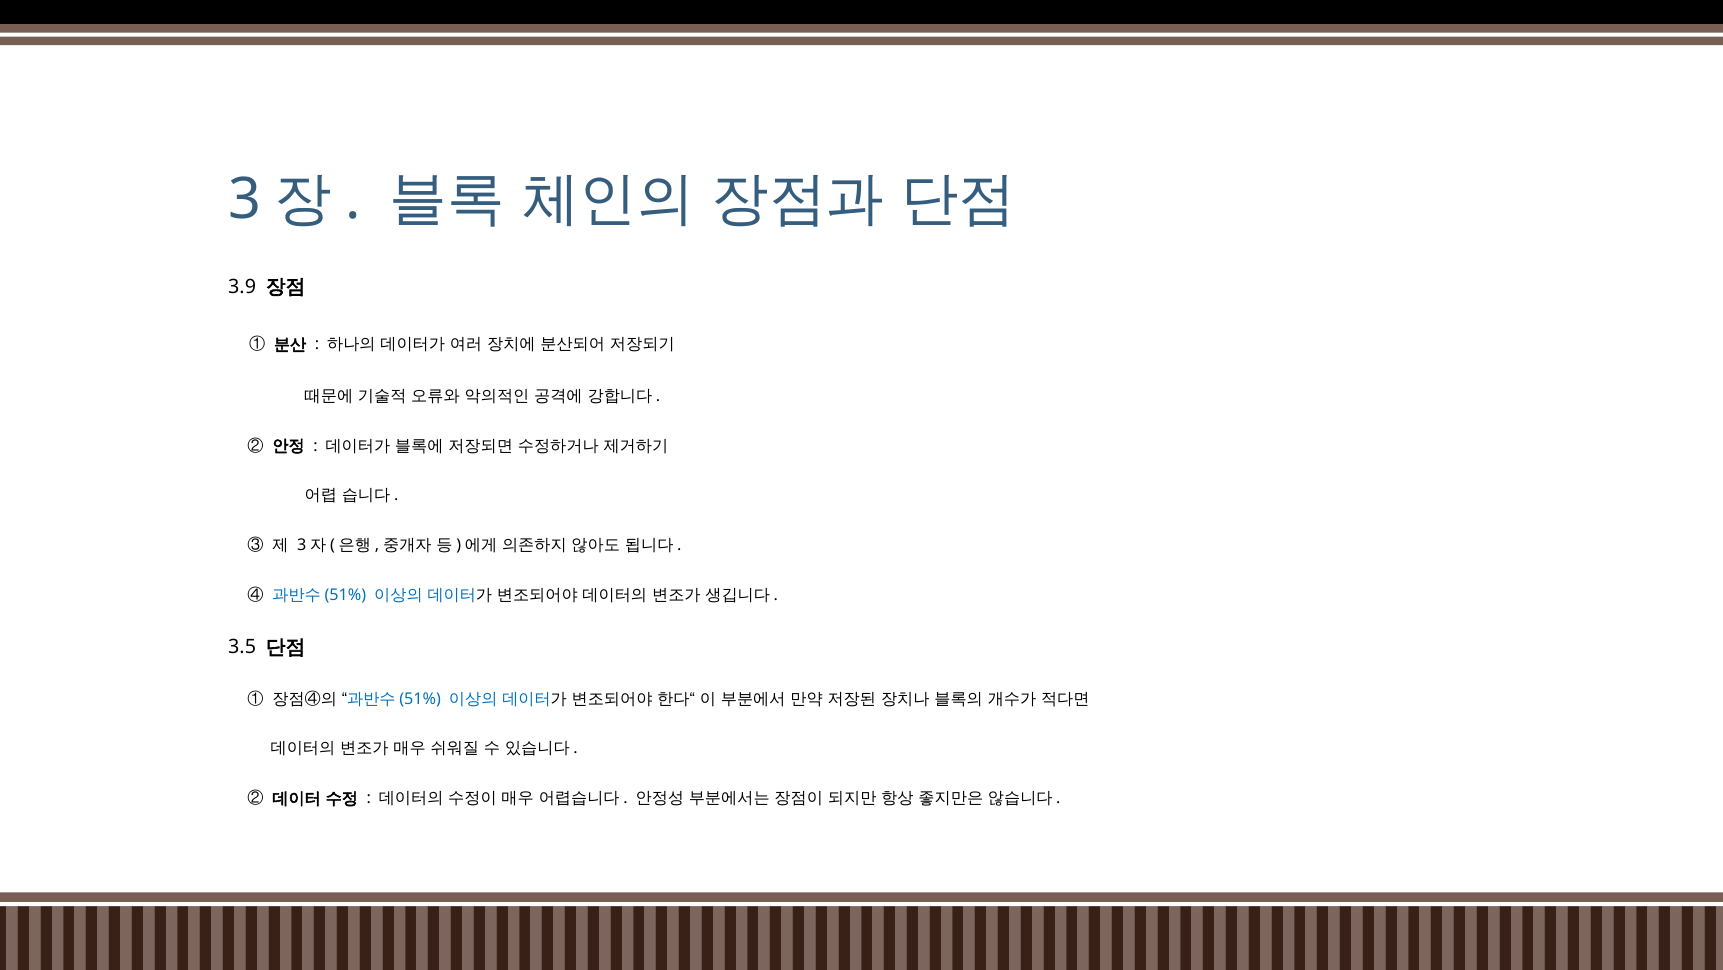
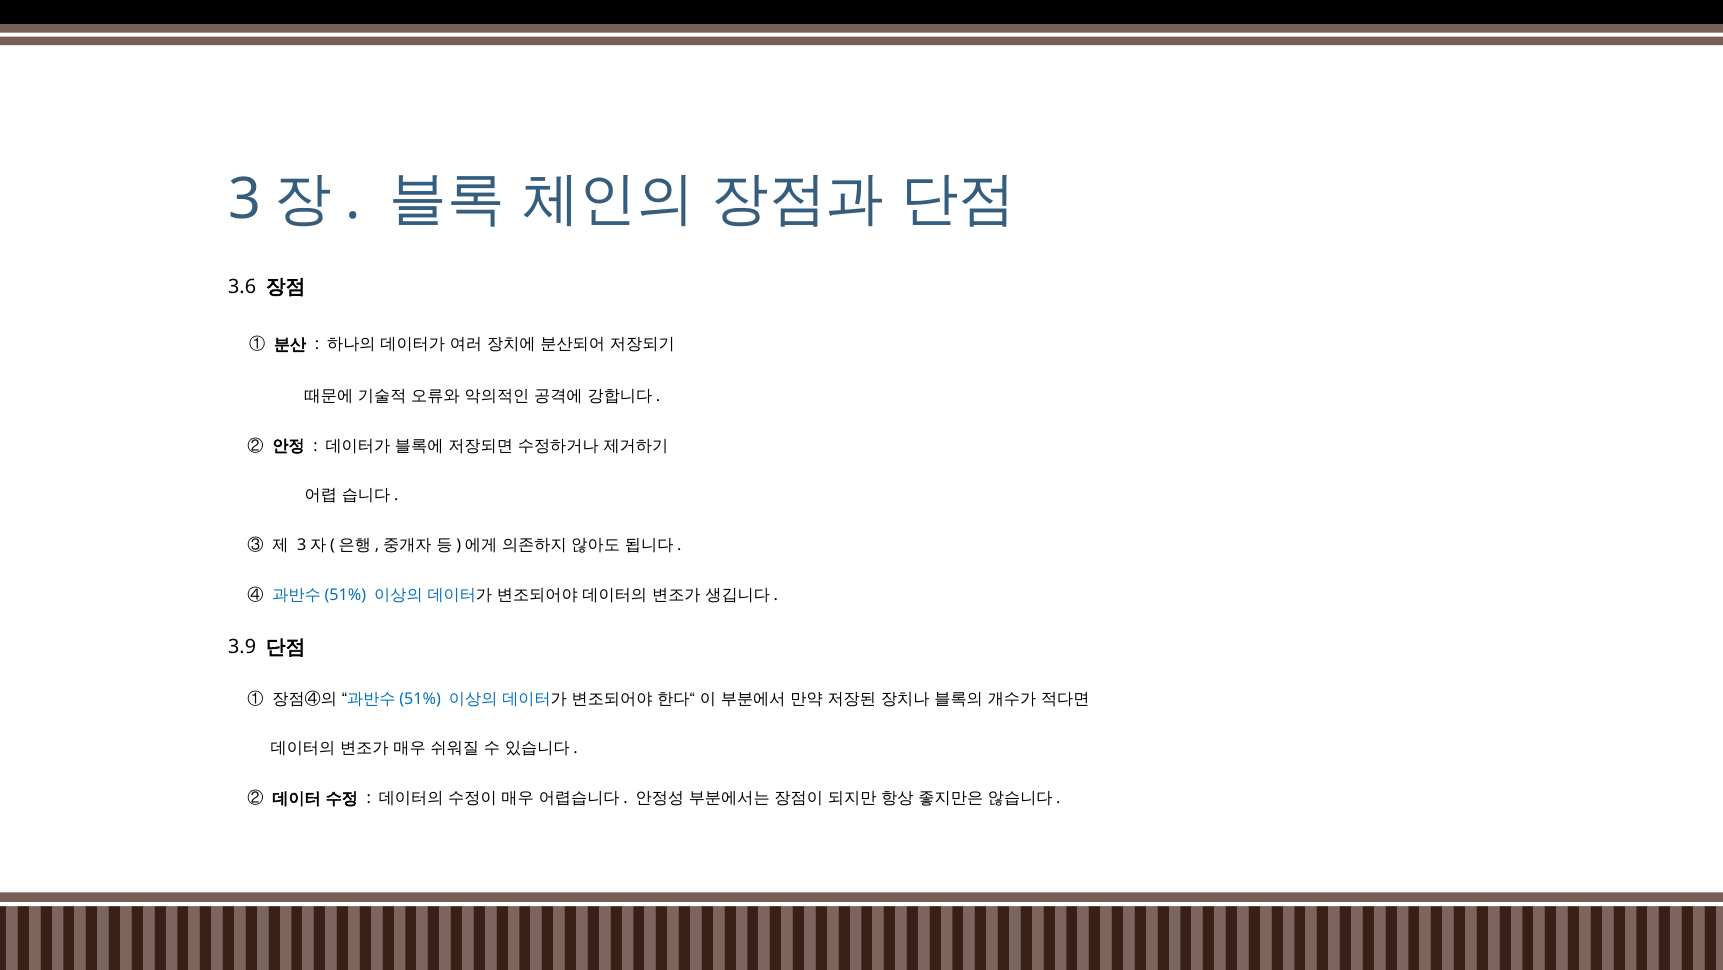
3.9: 3.9 -> 3.6
3.5: 3.5 -> 3.9
